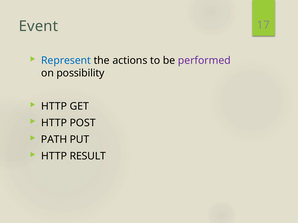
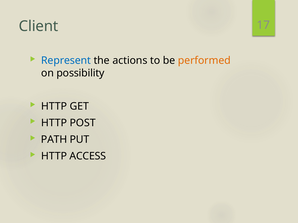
Event: Event -> Client
performed colour: purple -> orange
RESULT: RESULT -> ACCESS
